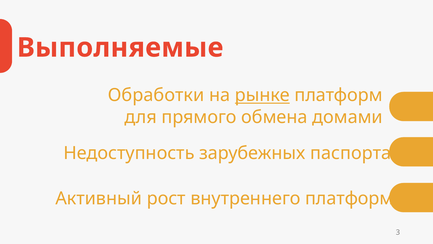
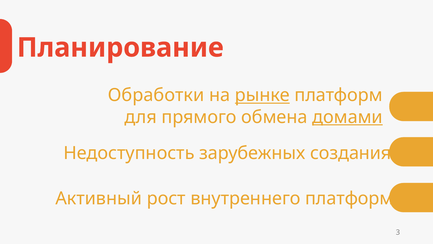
Выполняемые: Выполняемые -> Планирование
домами underline: none -> present
паспорта: паспорта -> создания
